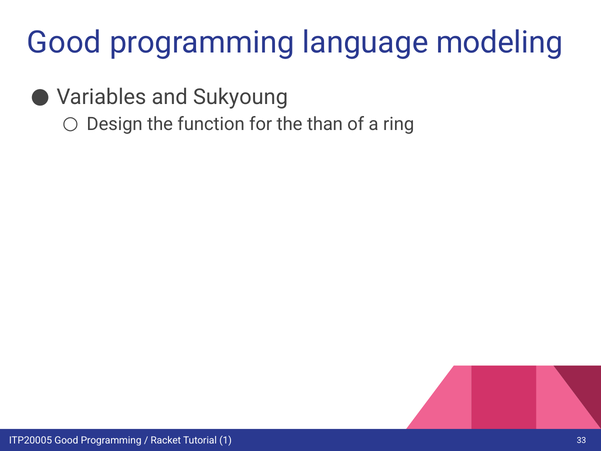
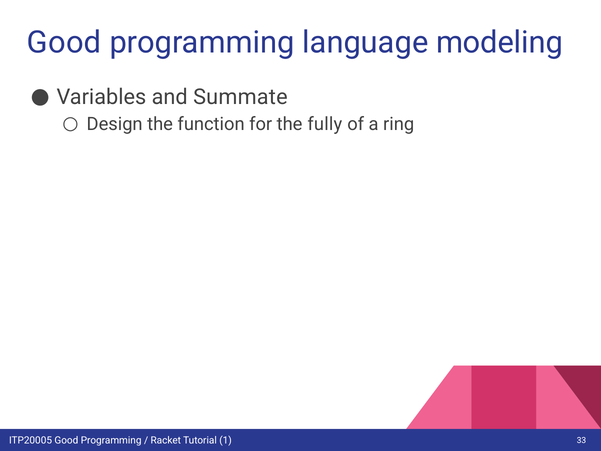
Sukyoung: Sukyoung -> Summate
than: than -> fully
